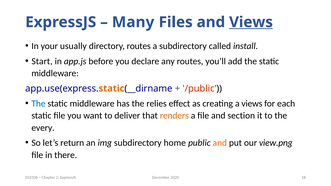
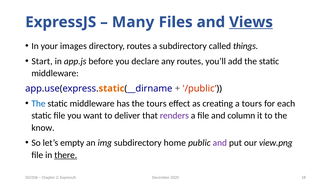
usually: usually -> images
install: install -> things
the relies: relies -> tours
a views: views -> tours
renders colour: orange -> purple
section: section -> column
every: every -> know
return: return -> empty
and at (220, 143) colour: orange -> purple
there underline: none -> present
